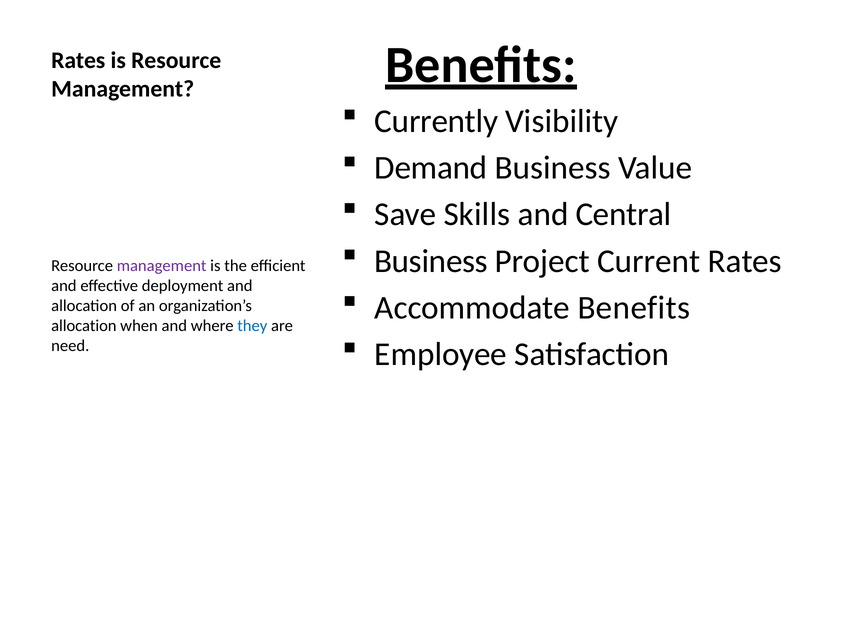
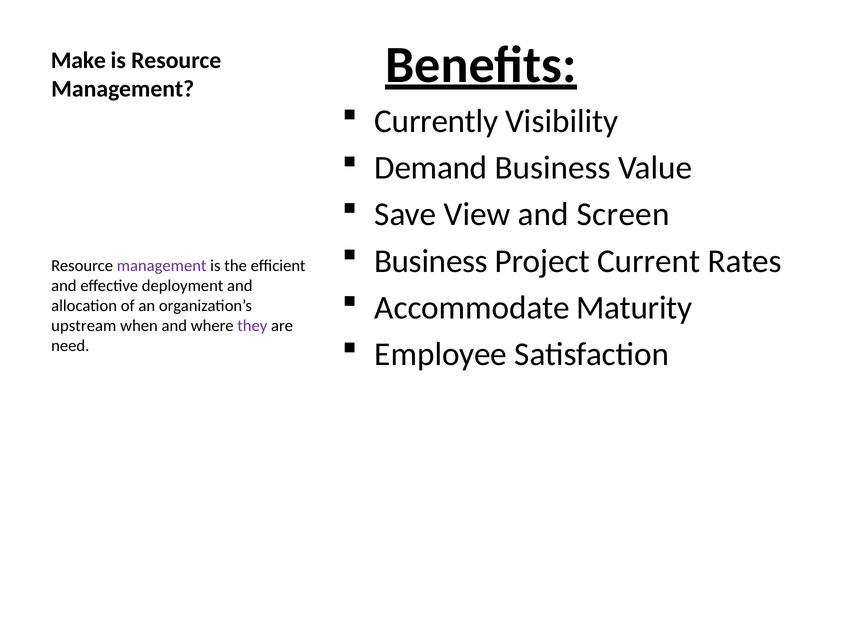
Rates at (78, 60): Rates -> Make
Skills: Skills -> View
Central: Central -> Screen
Accommodate Benefits: Benefits -> Maturity
allocation at (84, 326): allocation -> upstream
they colour: blue -> purple
